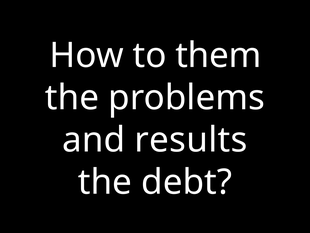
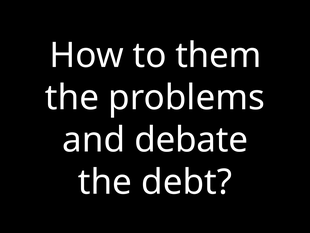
results: results -> debate
